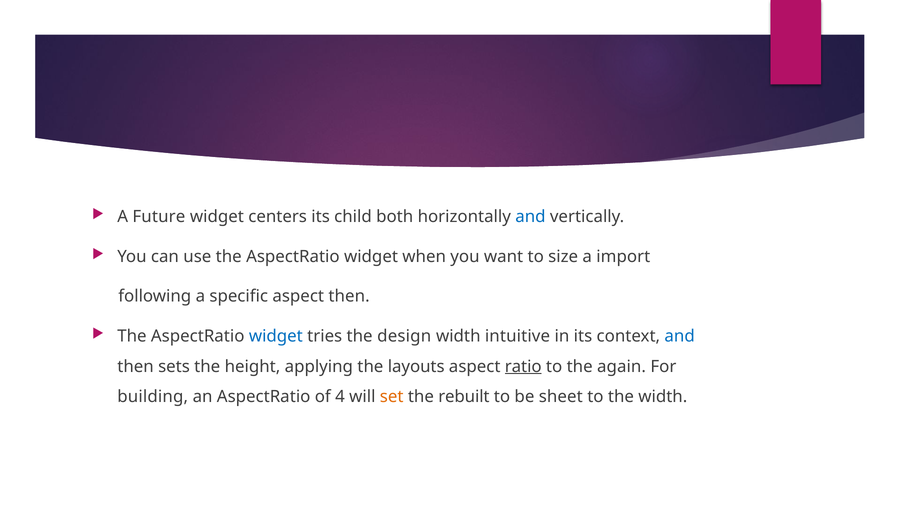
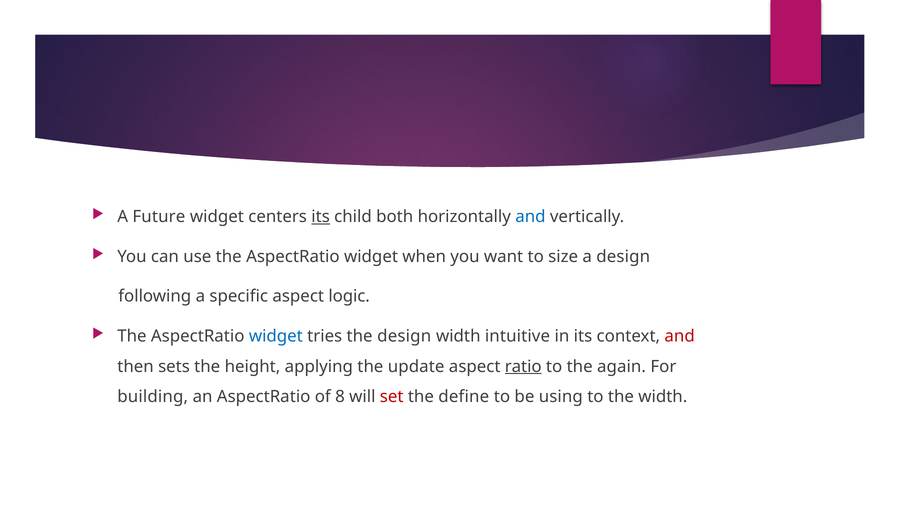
its at (321, 217) underline: none -> present
a import: import -> design
aspect then: then -> logic
and at (680, 336) colour: blue -> red
layouts: layouts -> update
4: 4 -> 8
set colour: orange -> red
rebuilt: rebuilt -> define
sheet: sheet -> using
